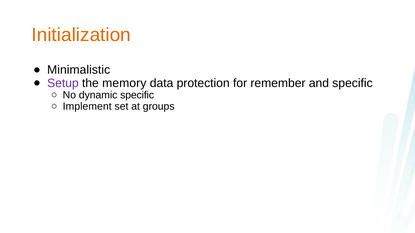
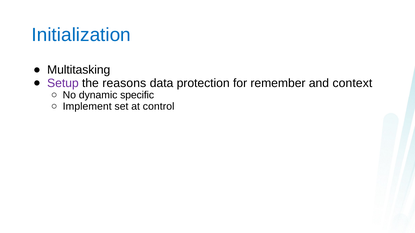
Initialization colour: orange -> blue
Minimalistic: Minimalistic -> Multitasking
memory: memory -> reasons
and specific: specific -> context
groups: groups -> control
